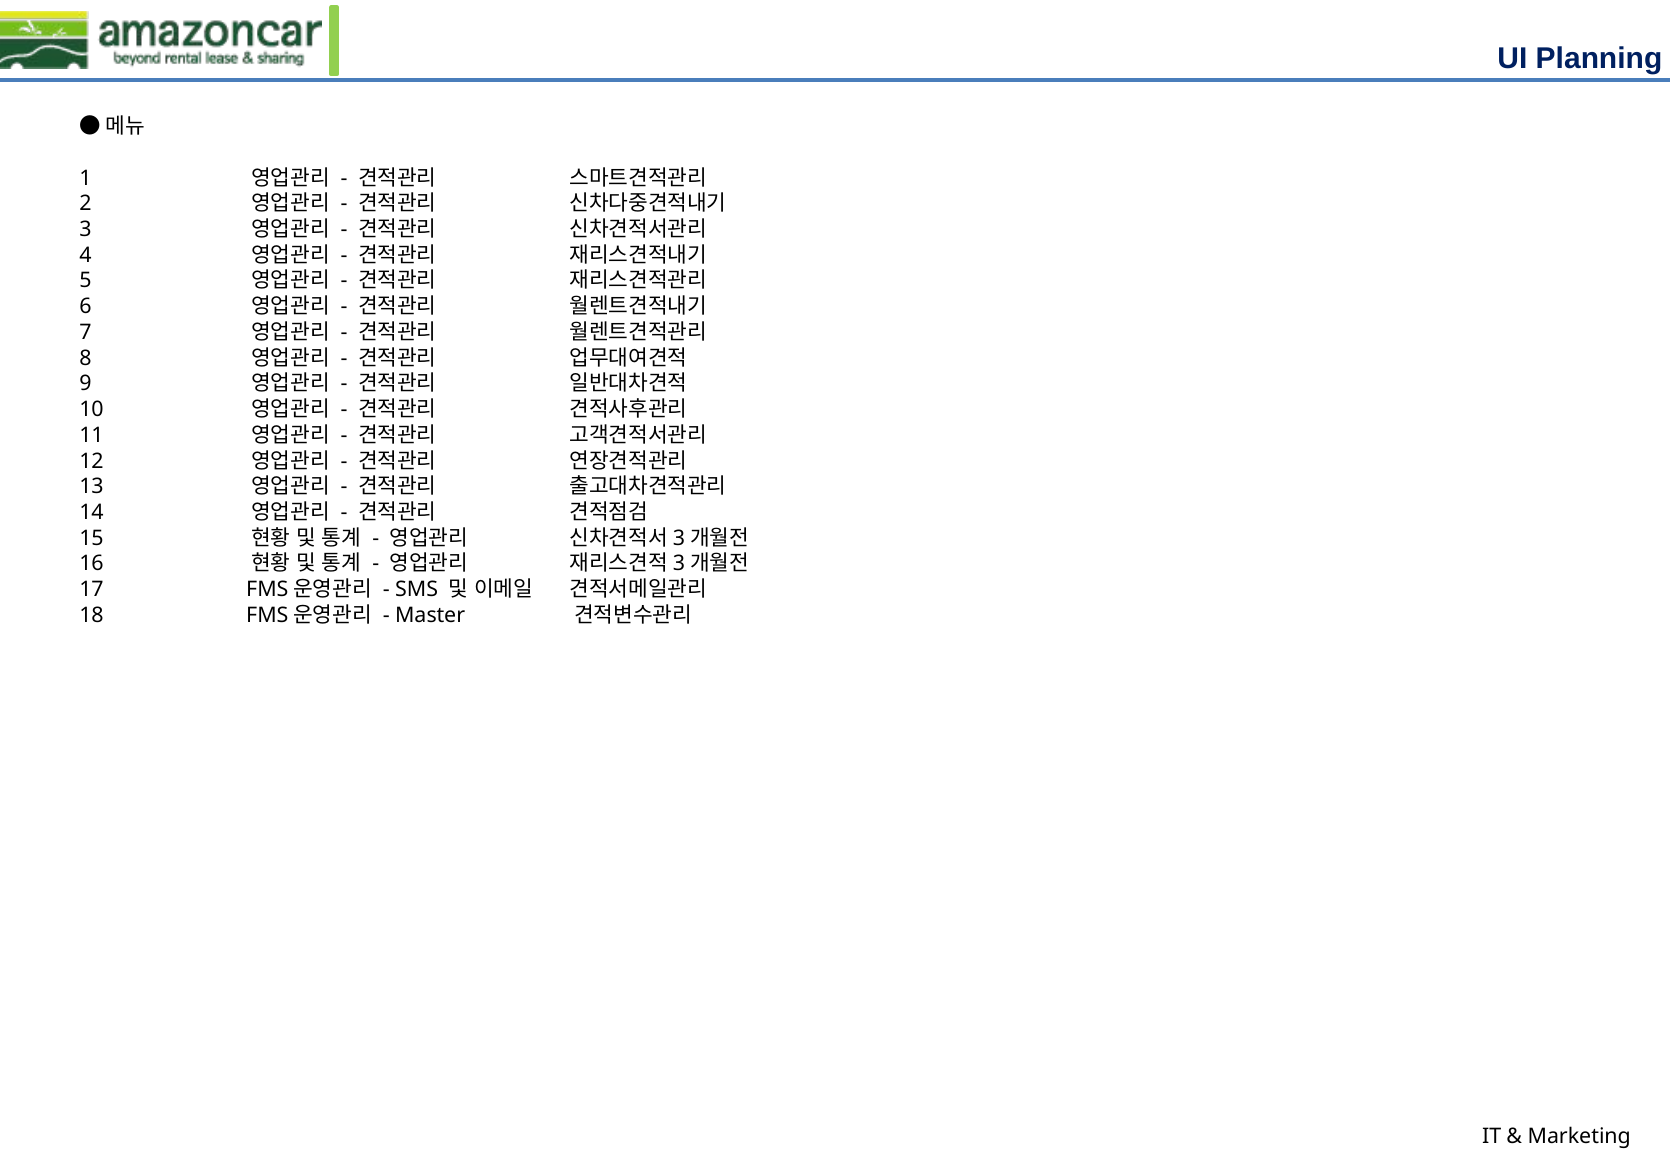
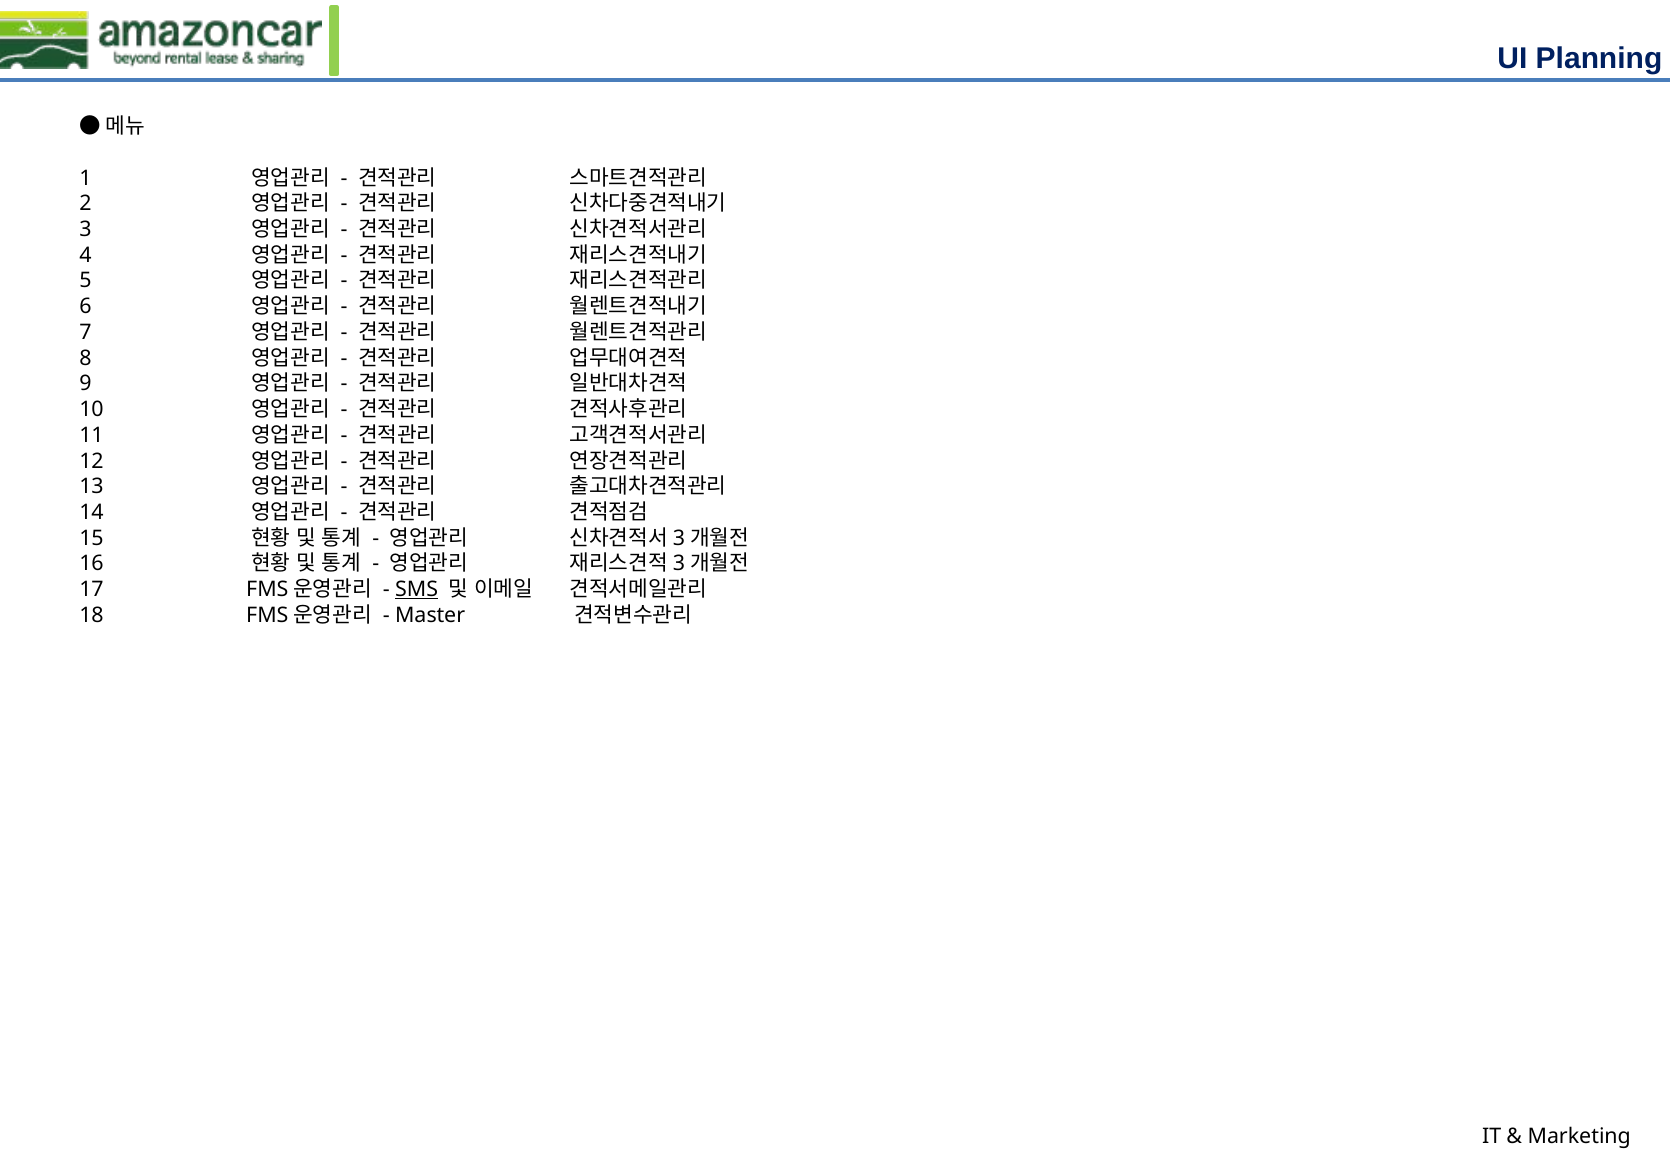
SMS underline: none -> present
